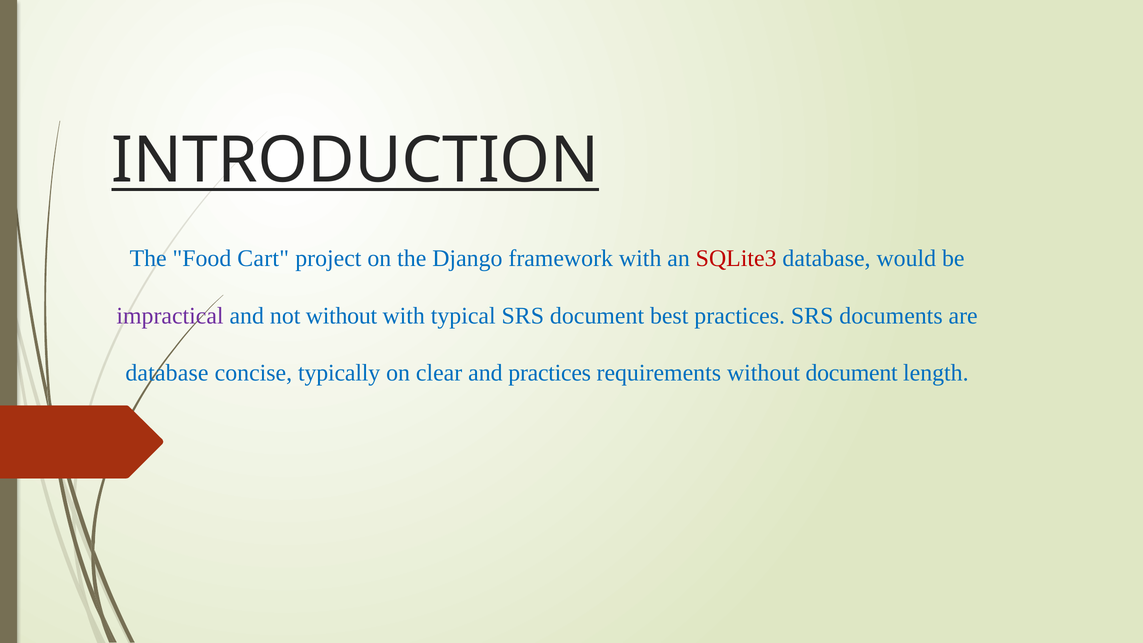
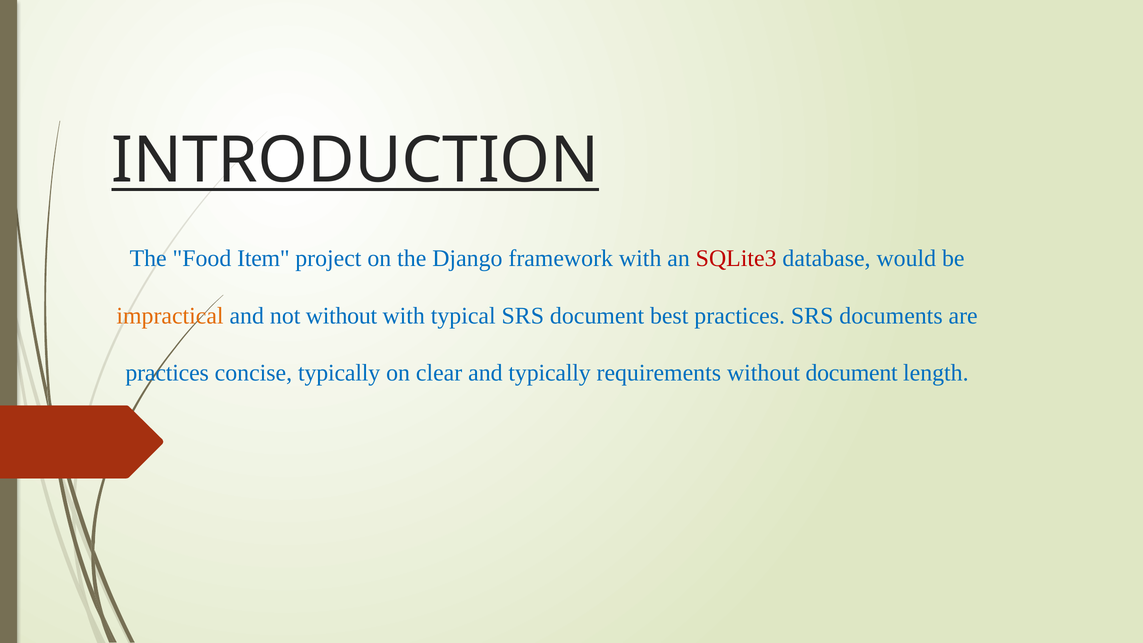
Cart: Cart -> Item
impractical colour: purple -> orange
database at (167, 373): database -> practices
and practices: practices -> typically
